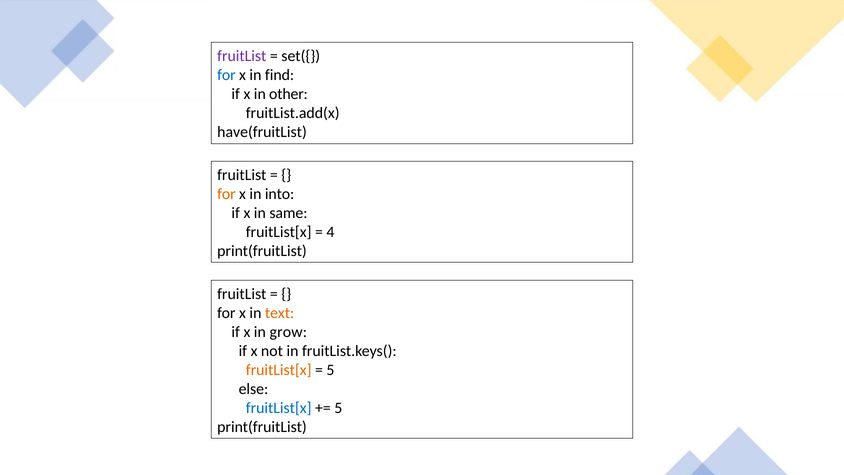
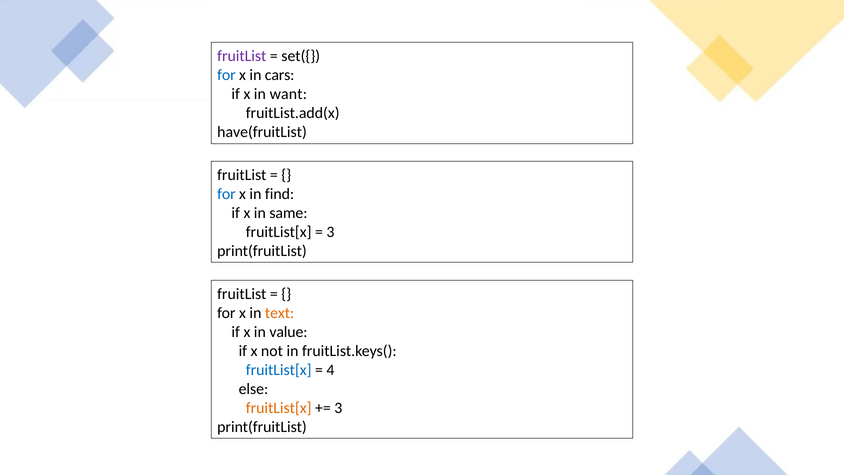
find: find -> cars
other: other -> want
for at (226, 194) colour: orange -> blue
into: into -> find
4 at (330, 232): 4 -> 3
grow: grow -> value
fruitList[x at (279, 370) colour: orange -> blue
5 at (330, 370): 5 -> 4
fruitList[x at (279, 408) colour: blue -> orange
5 at (338, 408): 5 -> 3
